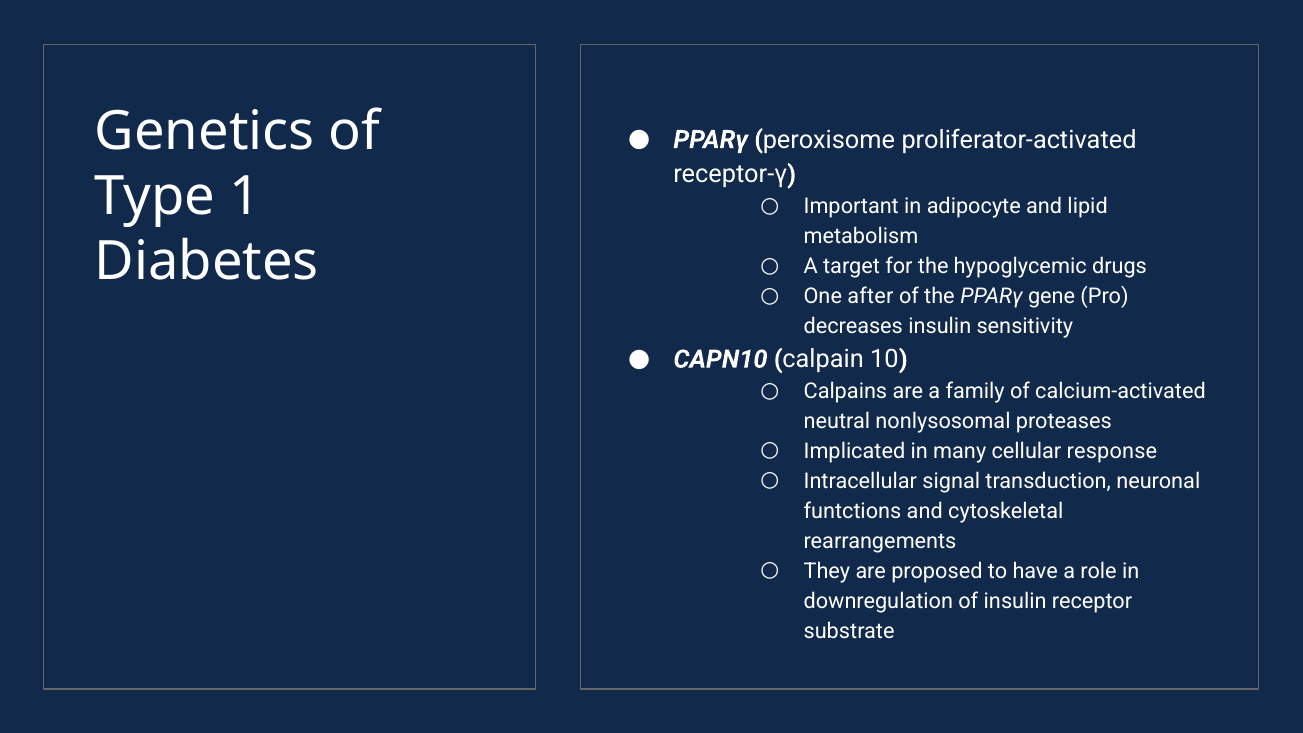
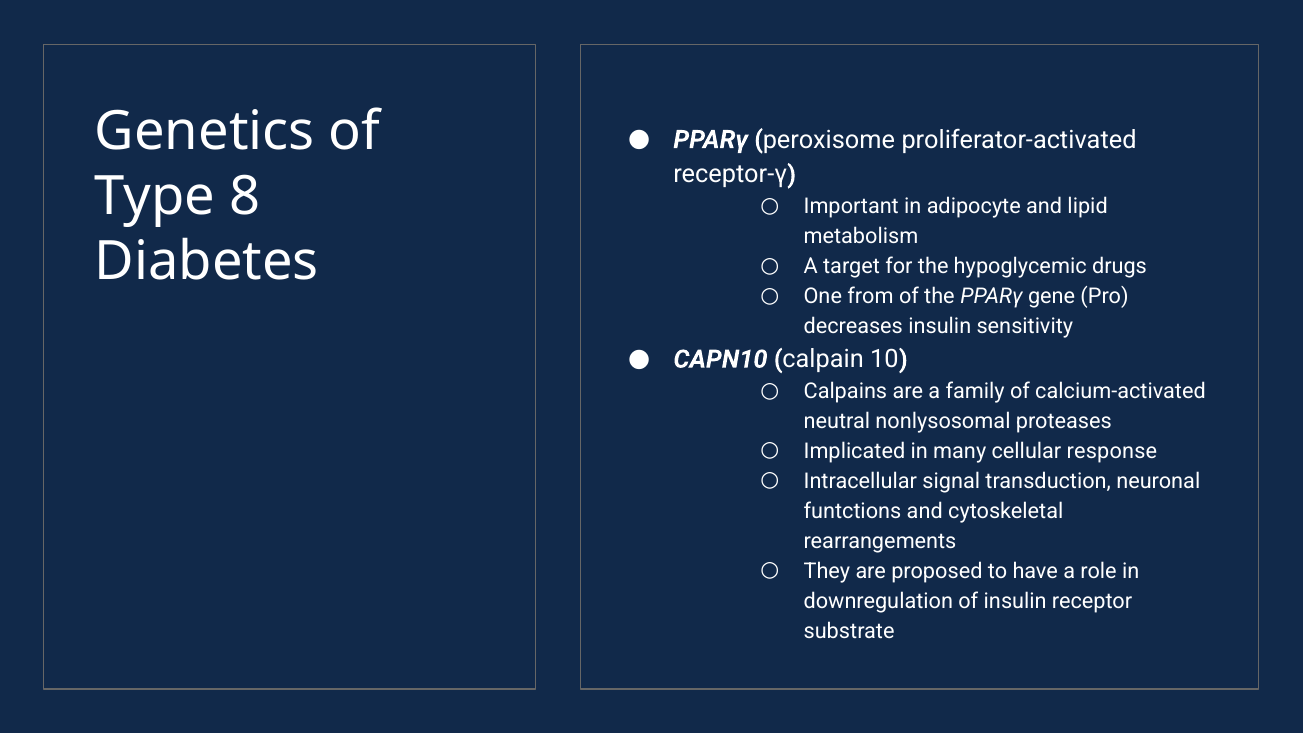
1: 1 -> 8
after: after -> from
